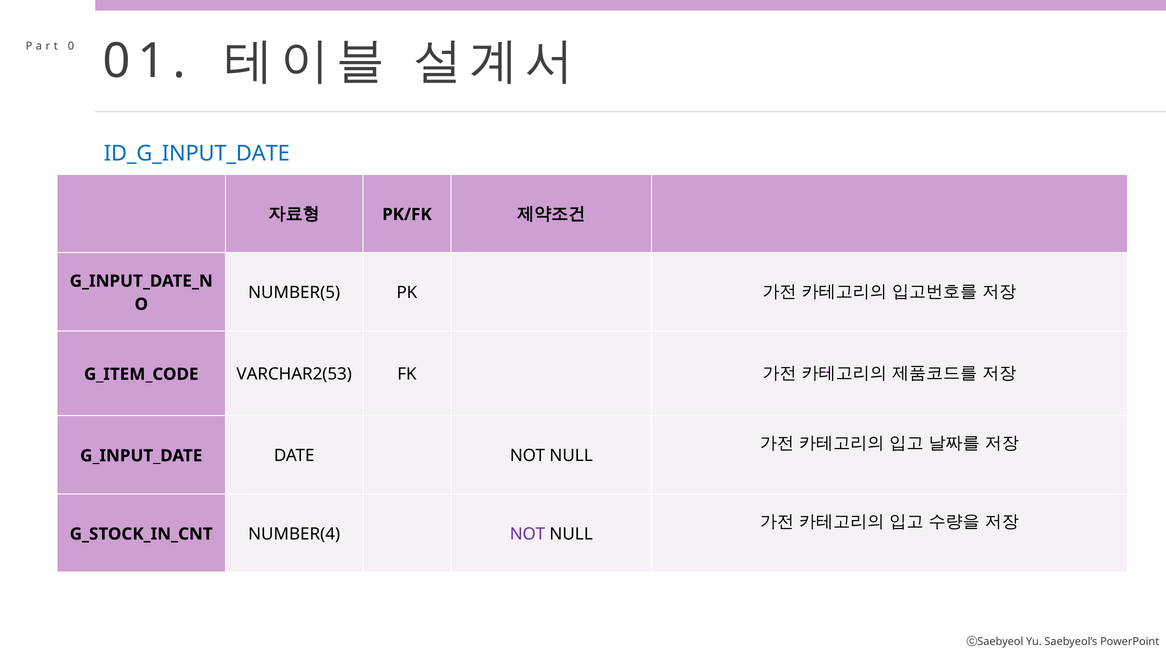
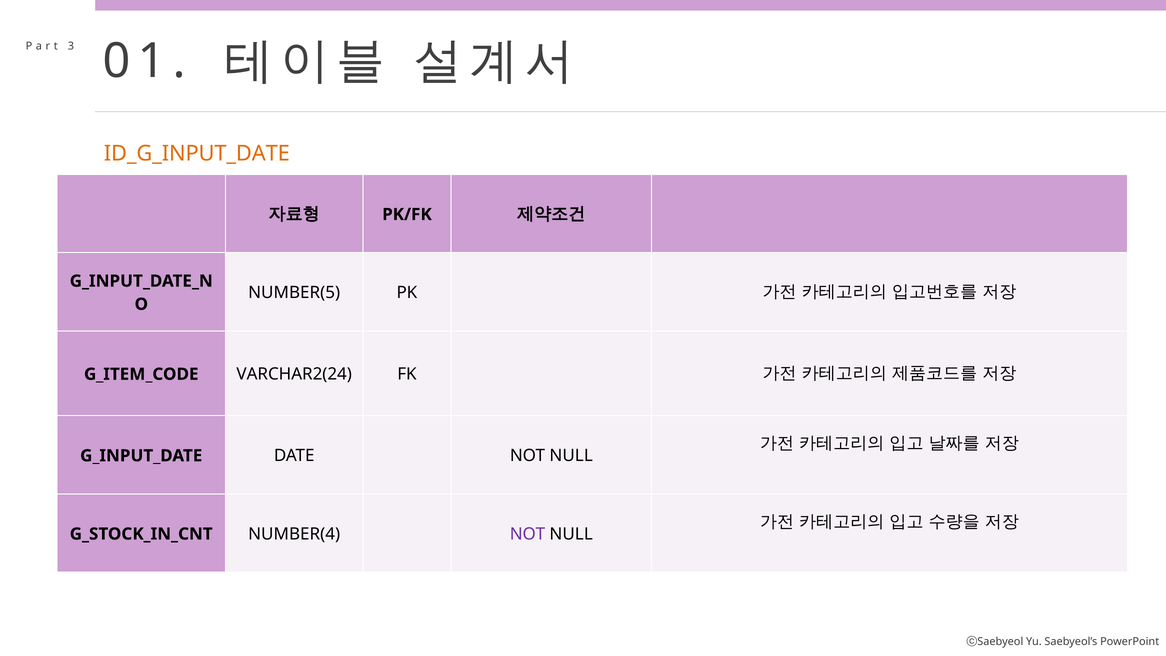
0: 0 -> 3
ID_G_INPUT_DATE colour: blue -> orange
VARCHAR2(53: VARCHAR2(53 -> VARCHAR2(24
